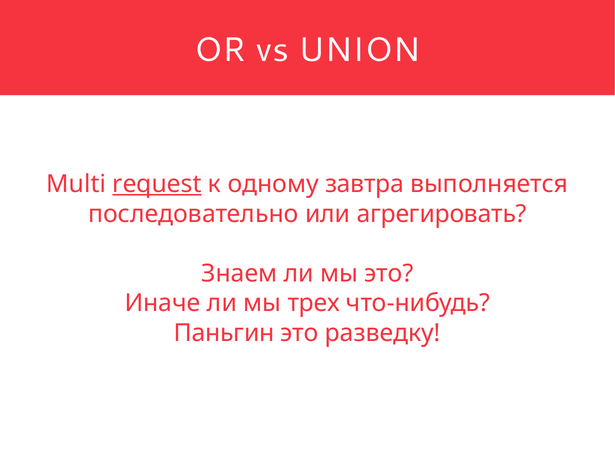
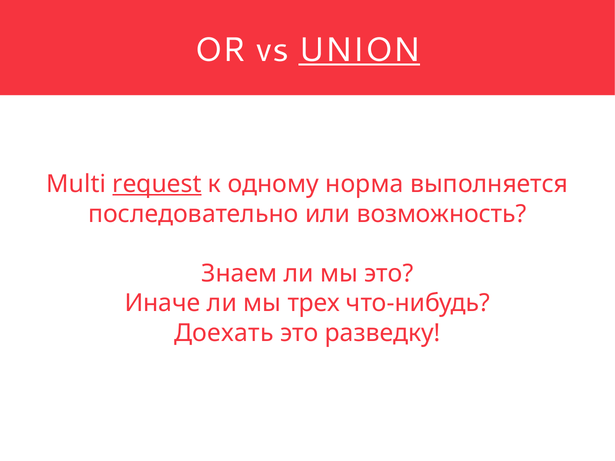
UNION underline: none -> present
завтра: завтра -> норма
агрегировать: агрегировать -> возможность
Паньгин: Паньгин -> Доехать
